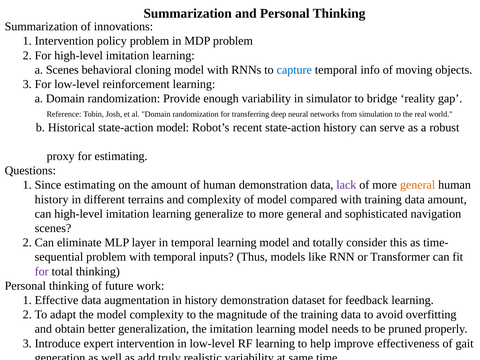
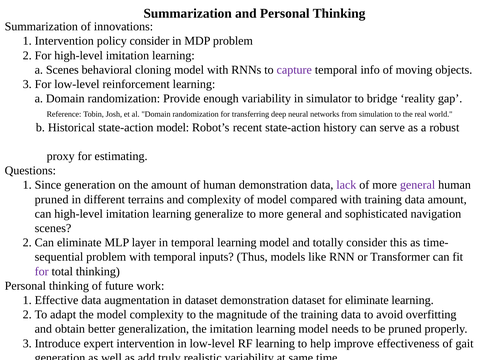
policy problem: problem -> consider
capture colour: blue -> purple
Since estimating: estimating -> generation
general at (418, 185) colour: orange -> purple
history at (52, 199): history -> pruned
in history: history -> dataset
for feedback: feedback -> eliminate
